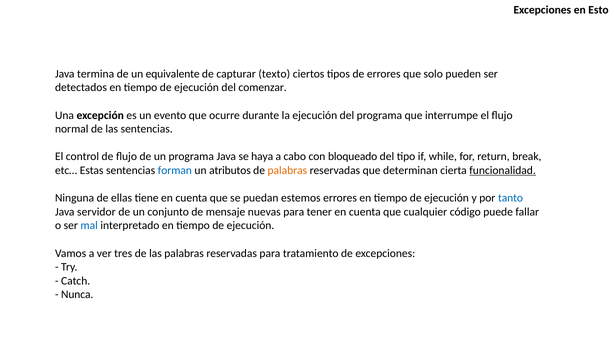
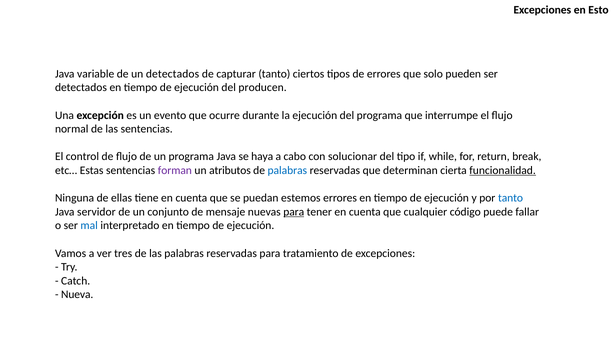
termina: termina -> variable
un equivalente: equivalente -> detectados
capturar texto: texto -> tanto
comenzar: comenzar -> producen
bloqueado: bloqueado -> solucionar
forman colour: blue -> purple
palabras at (287, 171) colour: orange -> blue
para at (294, 212) underline: none -> present
Nunca: Nunca -> Nueva
